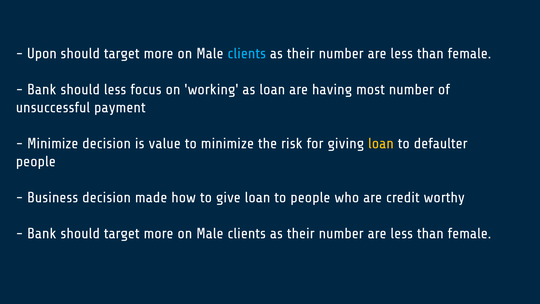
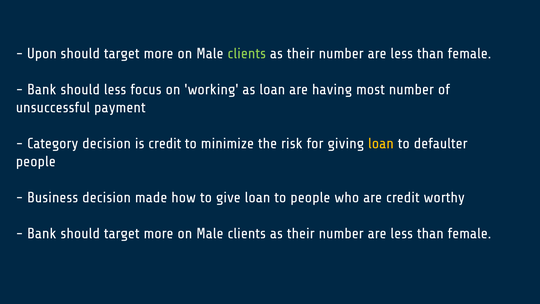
clients at (247, 53) colour: light blue -> light green
Minimize at (53, 143): Minimize -> Category
is value: value -> credit
